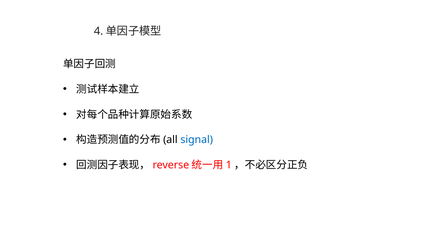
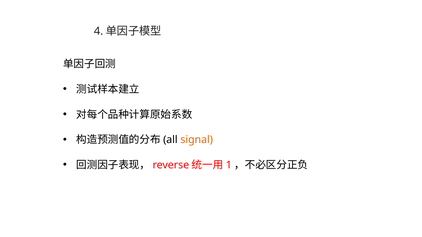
signal colour: blue -> orange
